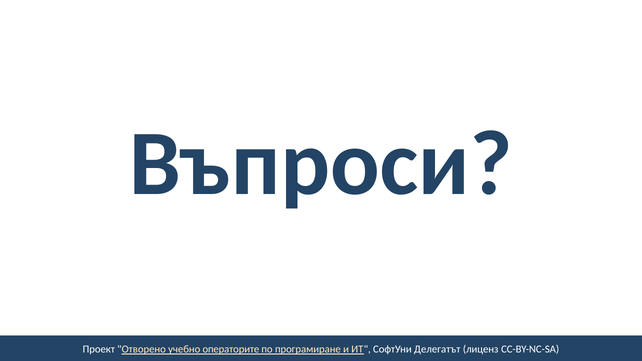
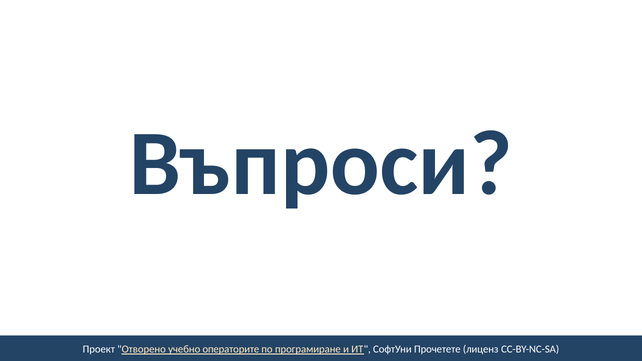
Делегатът: Делегатът -> Прочетете
